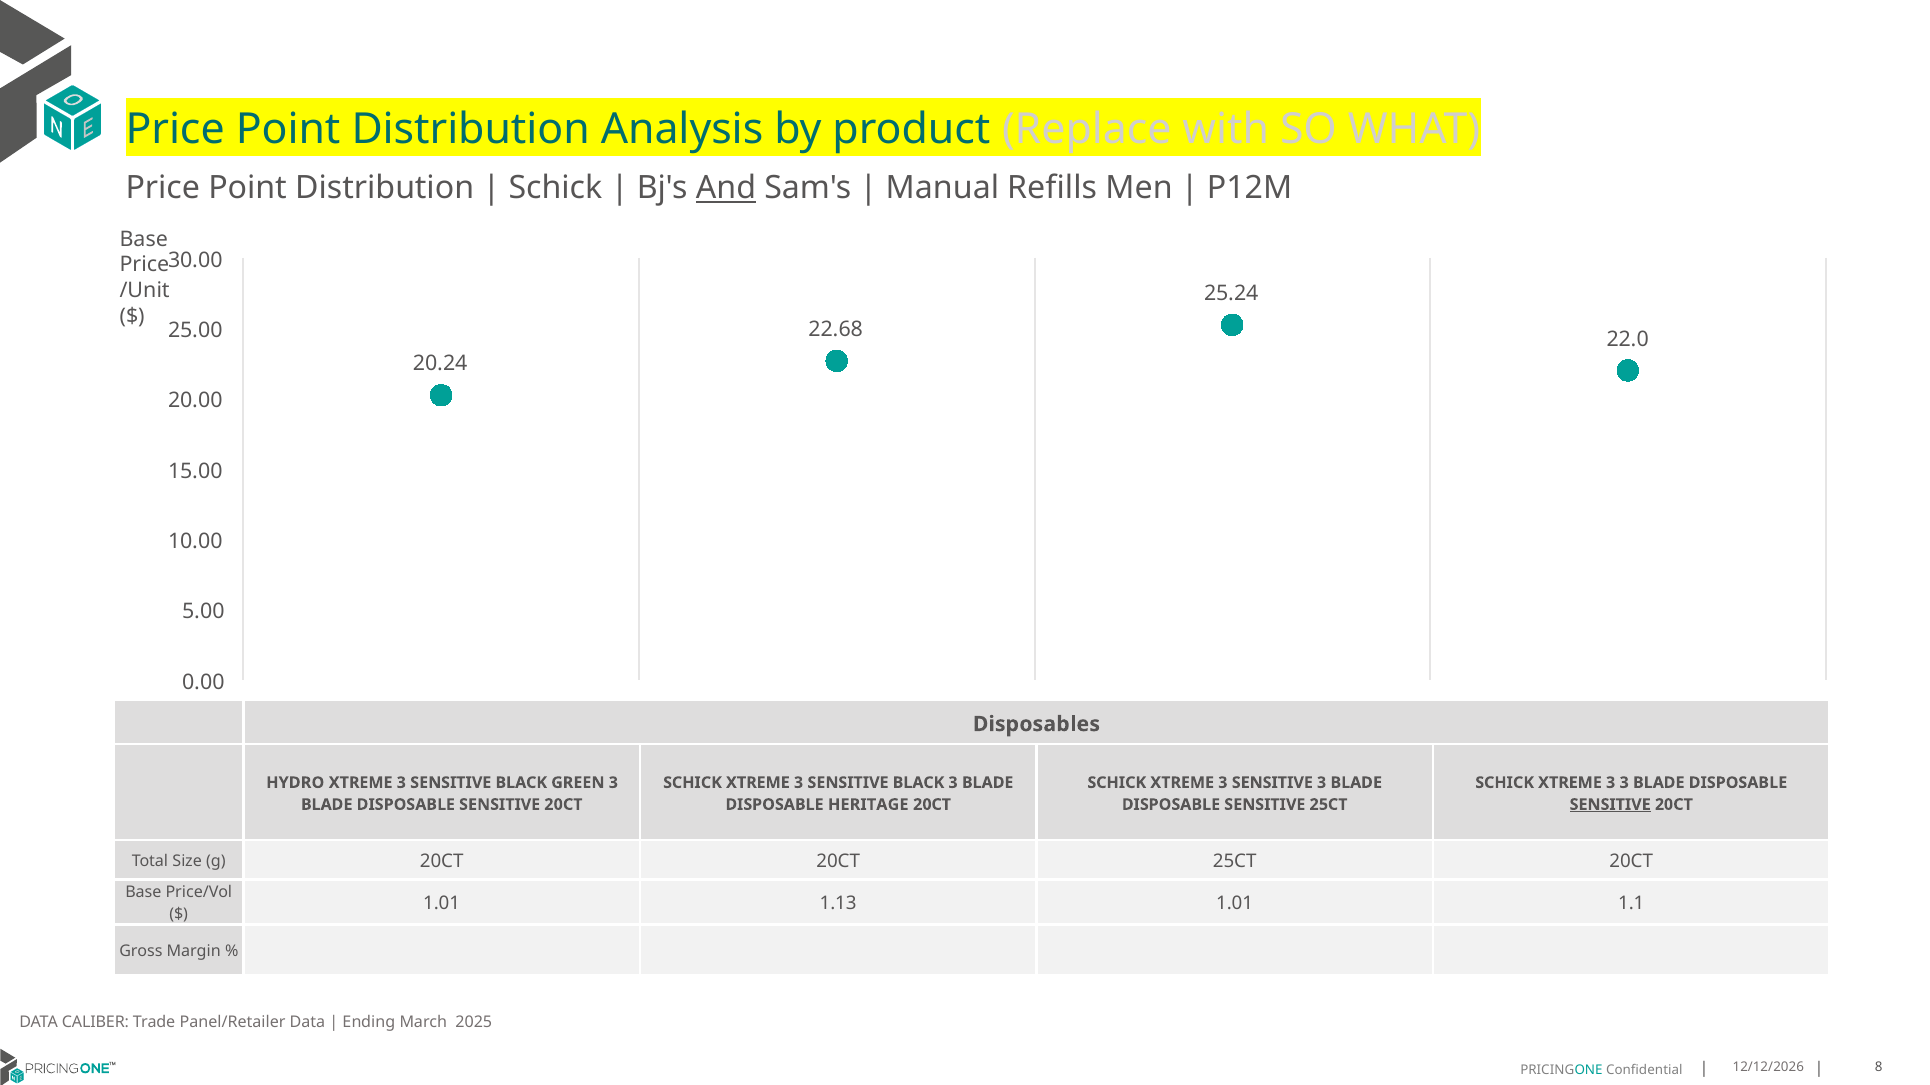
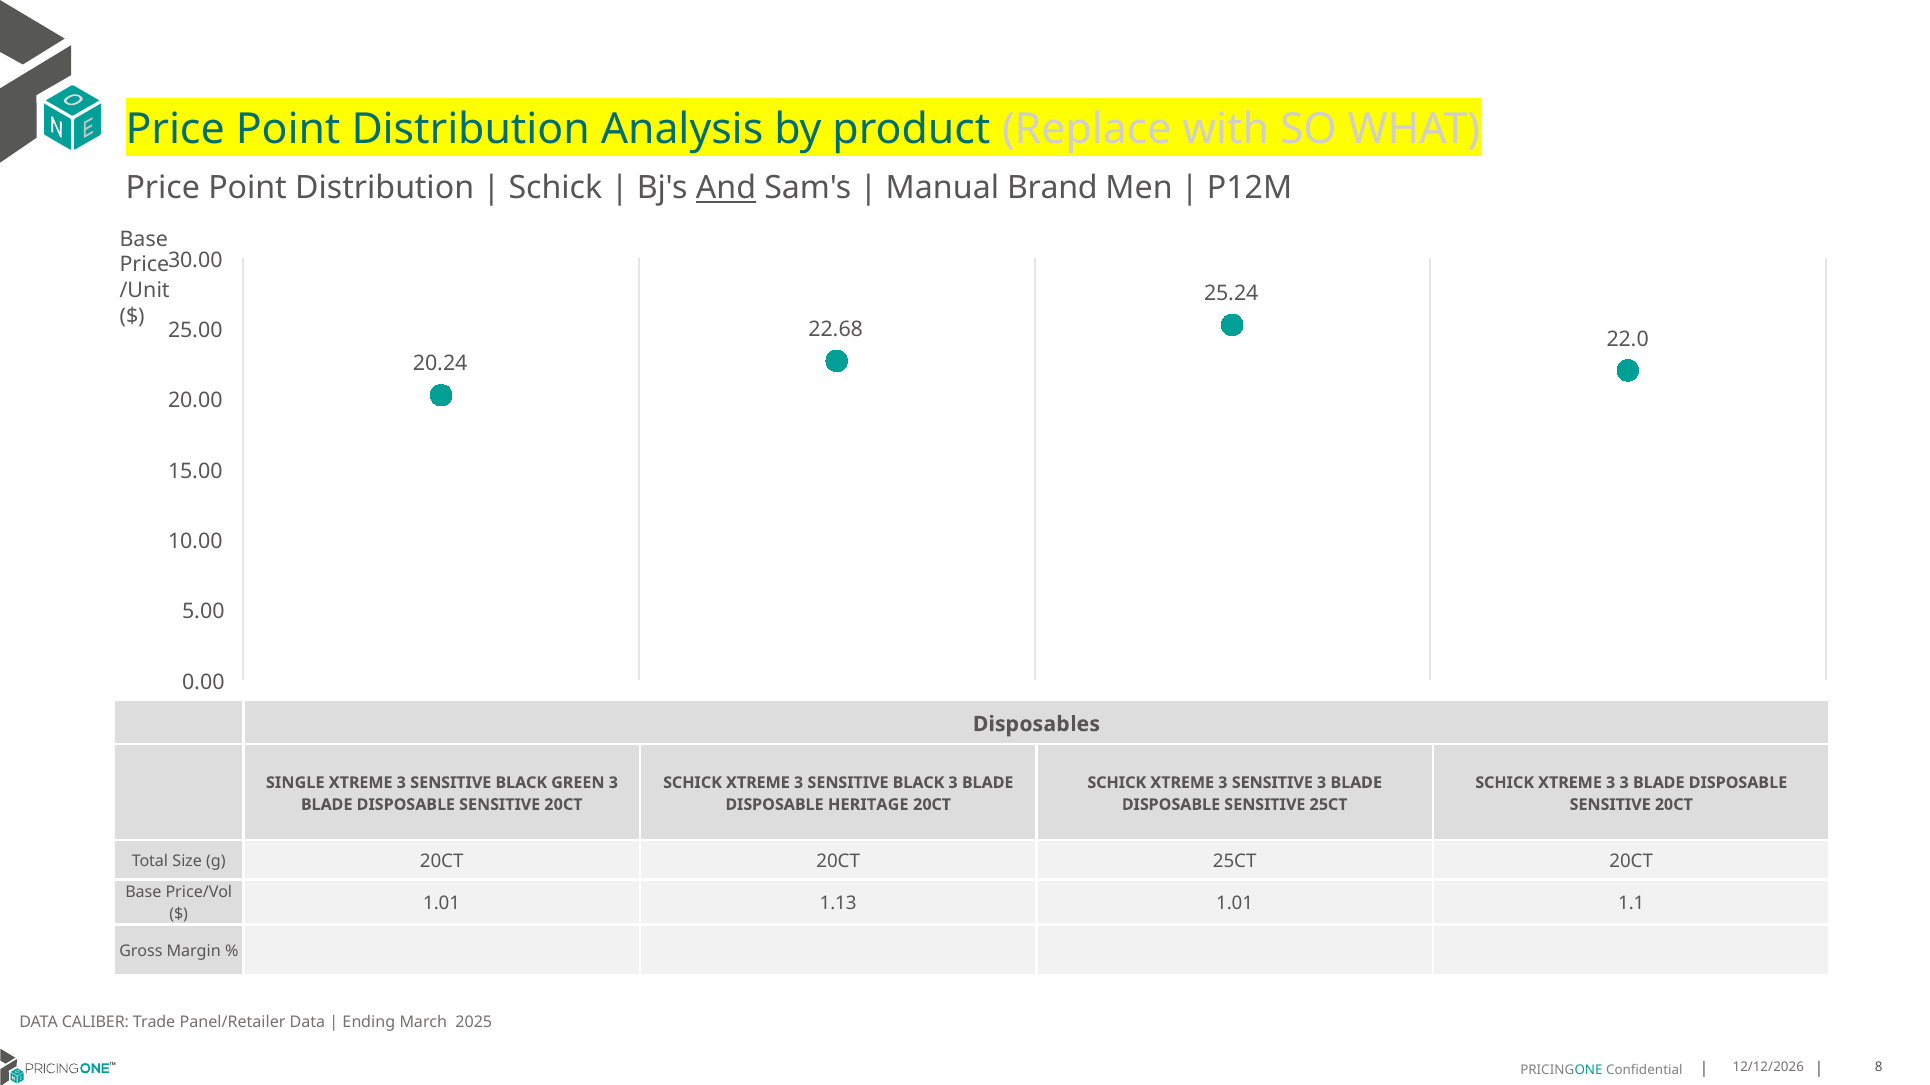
Refills: Refills -> Brand
HYDRO: HYDRO -> SINGLE
SENSITIVE at (1610, 805) underline: present -> none
